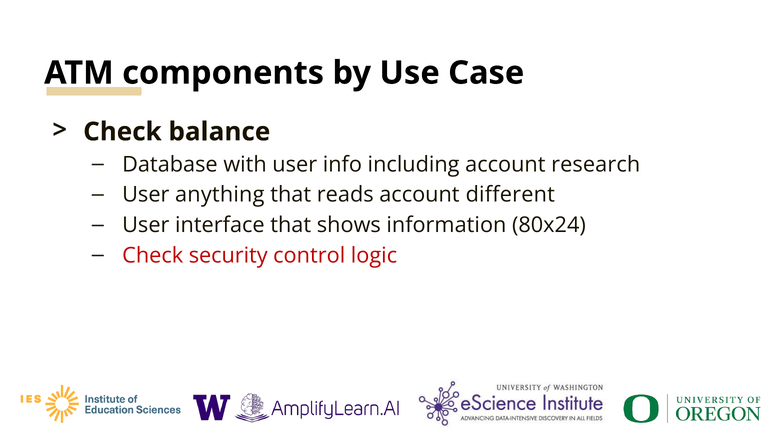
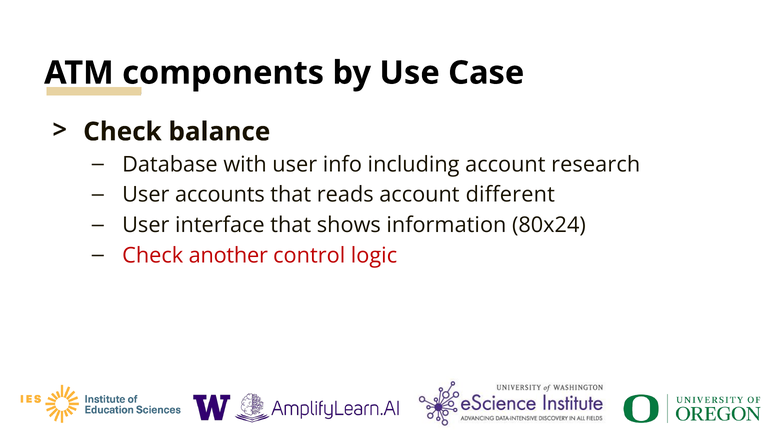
anything: anything -> accounts
security: security -> another
